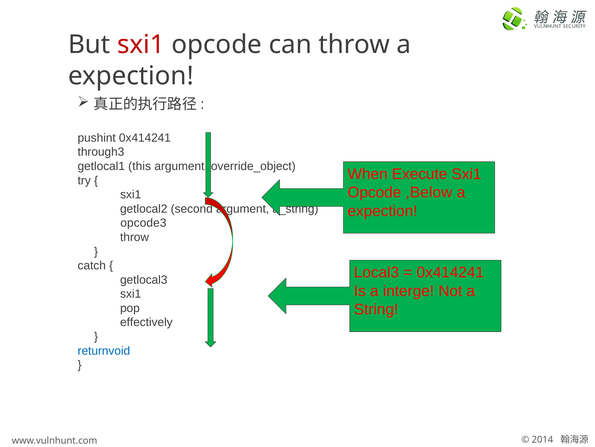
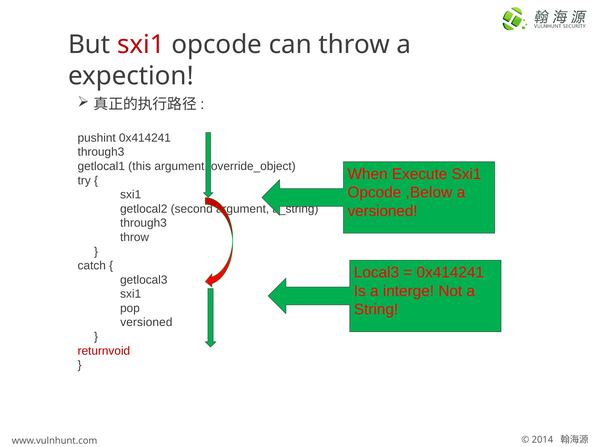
expection at (382, 211): expection -> versioned
opcode3 at (143, 223): opcode3 -> through3
effectively at (146, 322): effectively -> versioned
returnvoid colour: blue -> red
